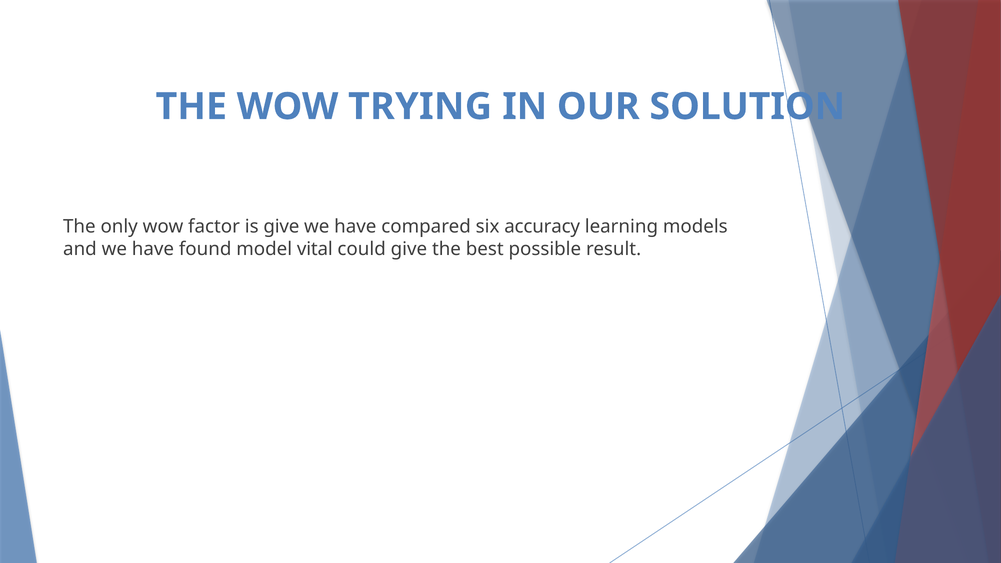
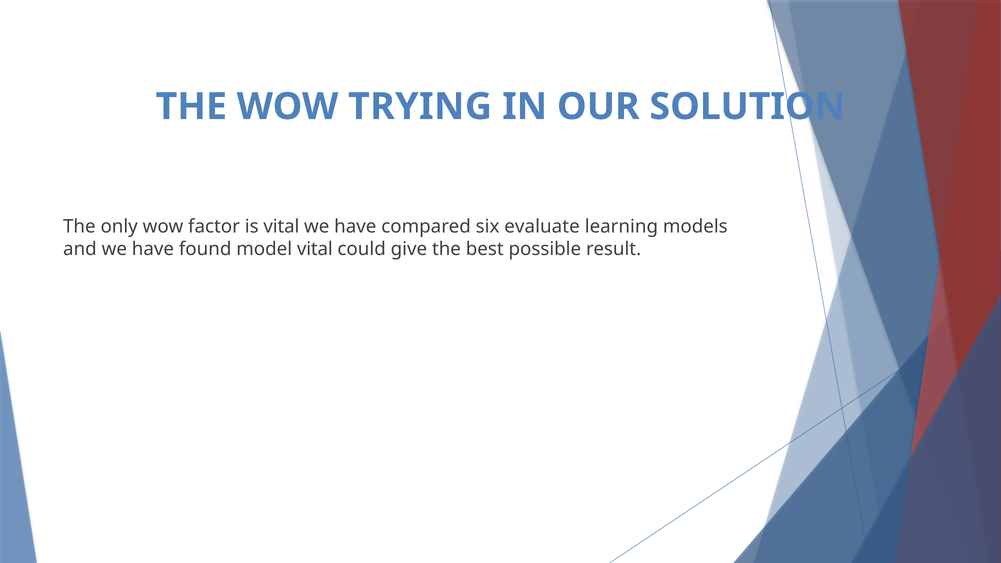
is give: give -> vital
accuracy: accuracy -> evaluate
